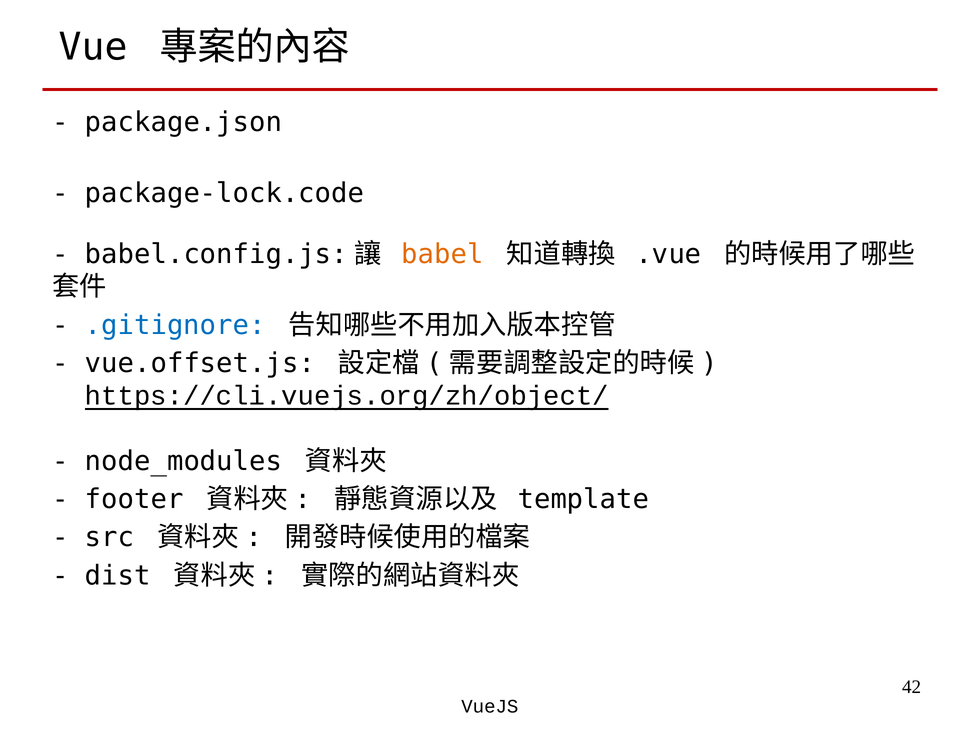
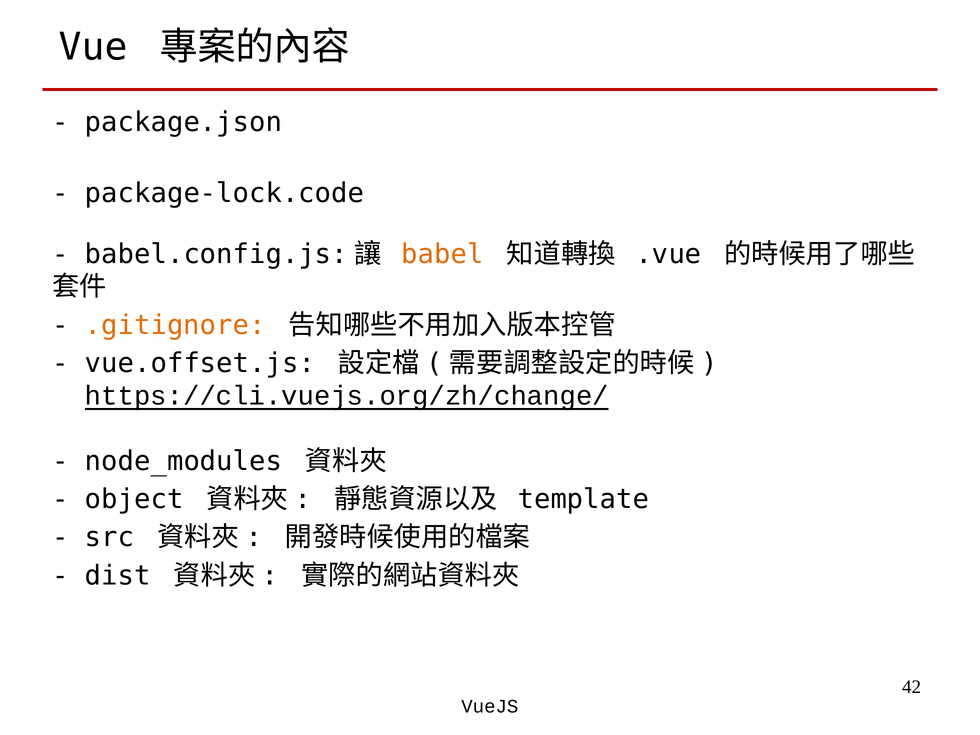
.gitignore colour: blue -> orange
https://cli.vuejs.org/zh/object/: https://cli.vuejs.org/zh/object/ -> https://cli.vuejs.org/zh/change/
footer: footer -> object
